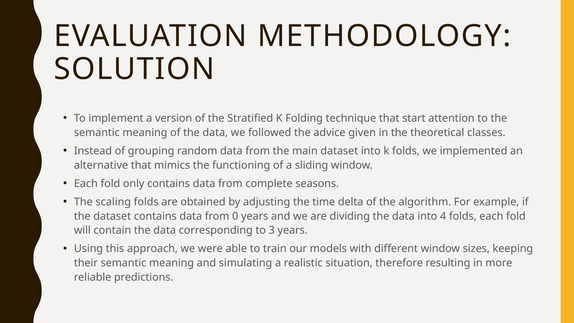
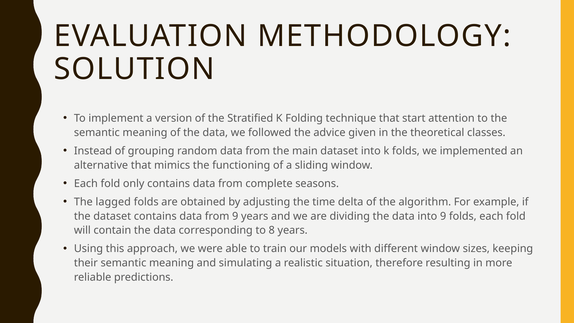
scaling: scaling -> lagged
from 0: 0 -> 9
into 4: 4 -> 9
3: 3 -> 8
